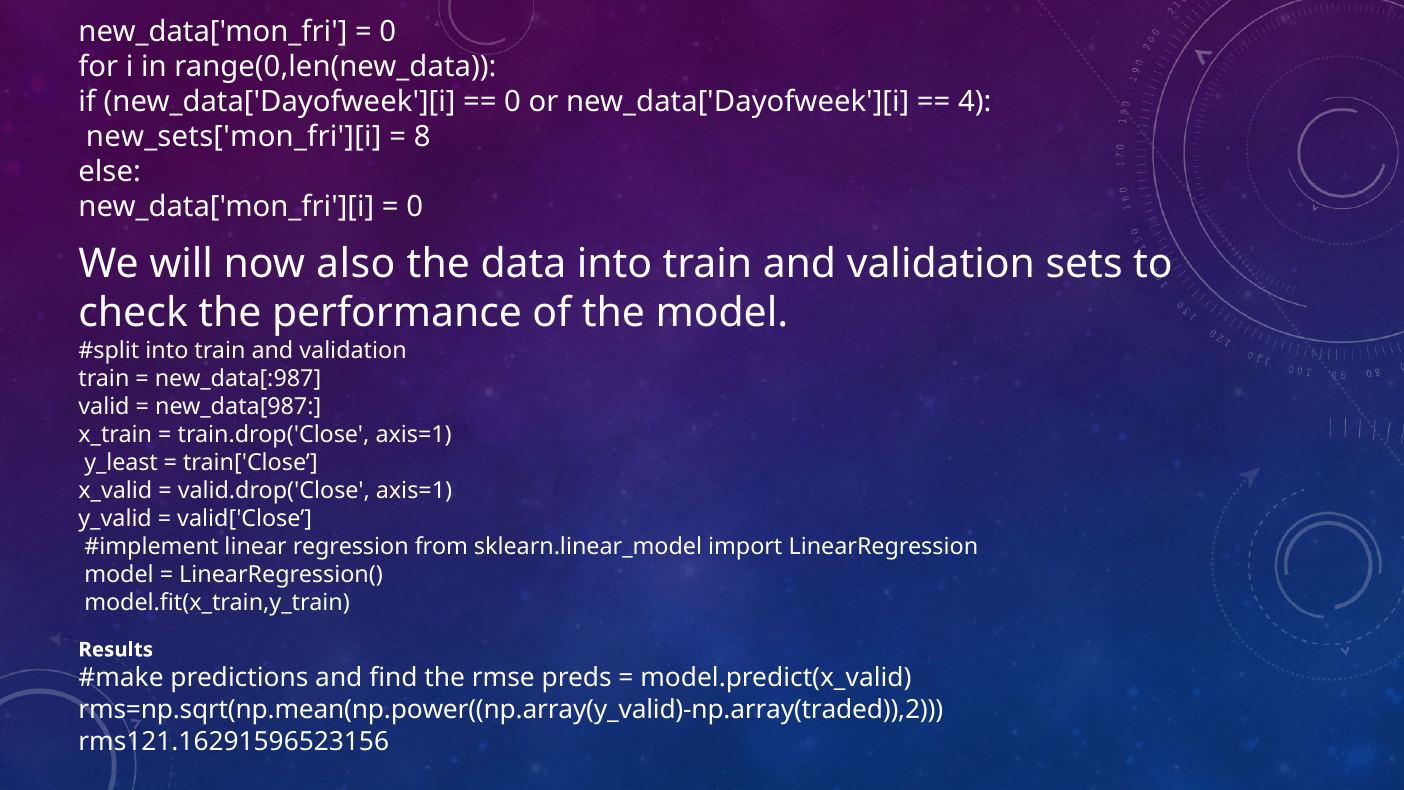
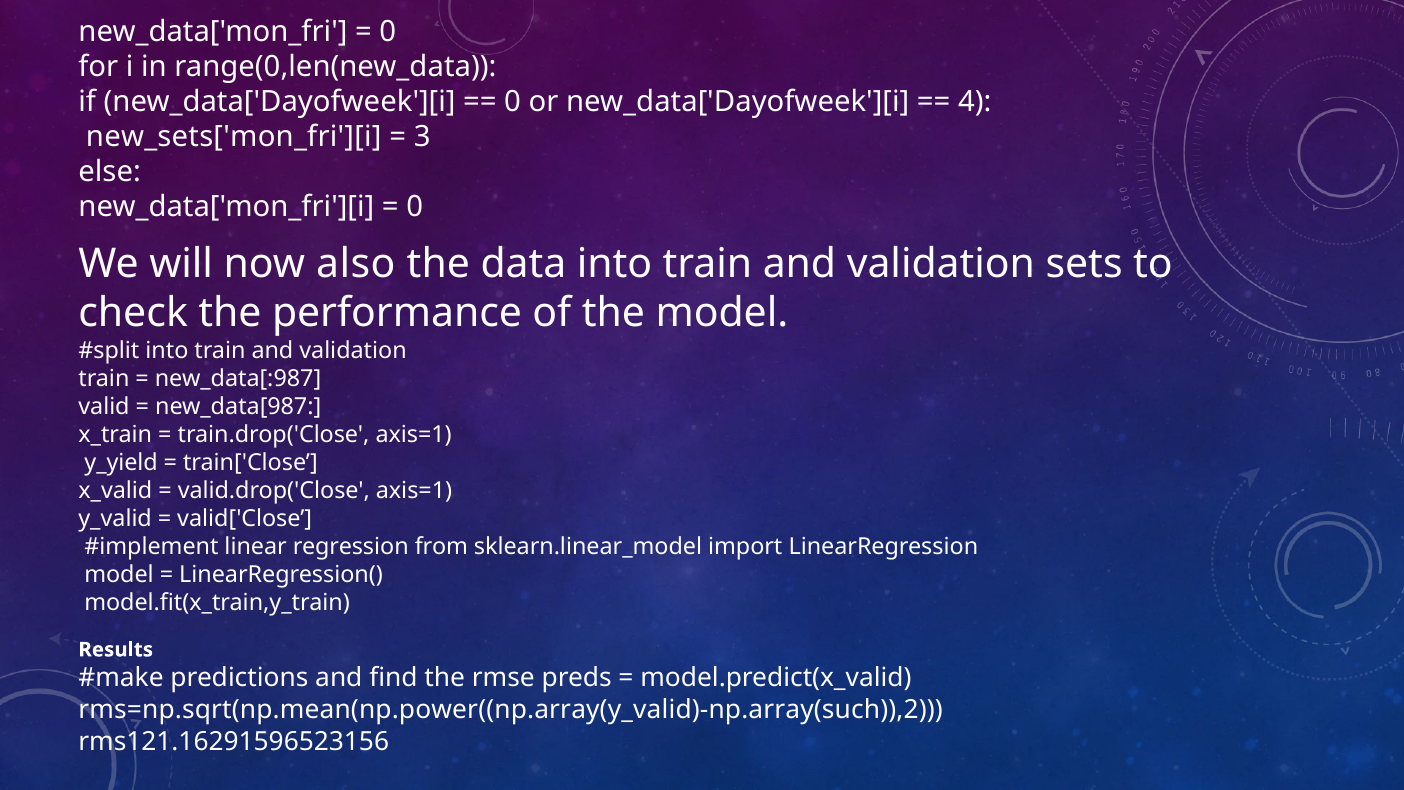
8: 8 -> 3
y_least: y_least -> y_yield
rms=np.sqrt(np.mean(np.power((np.array(y_valid)-np.array(traded)),2: rms=np.sqrt(np.mean(np.power((np.array(y_valid)-np.array(traded)),2 -> rms=np.sqrt(np.mean(np.power((np.array(y_valid)-np.array(such)),2
